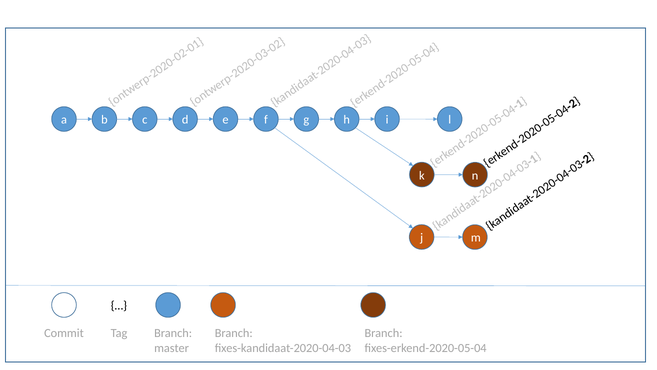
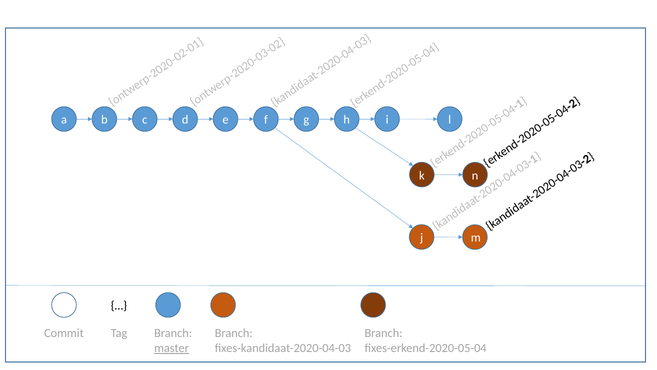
master underline: none -> present
